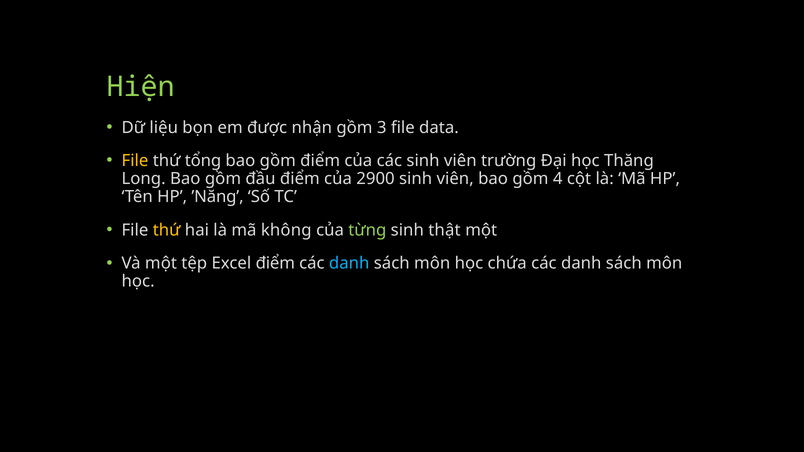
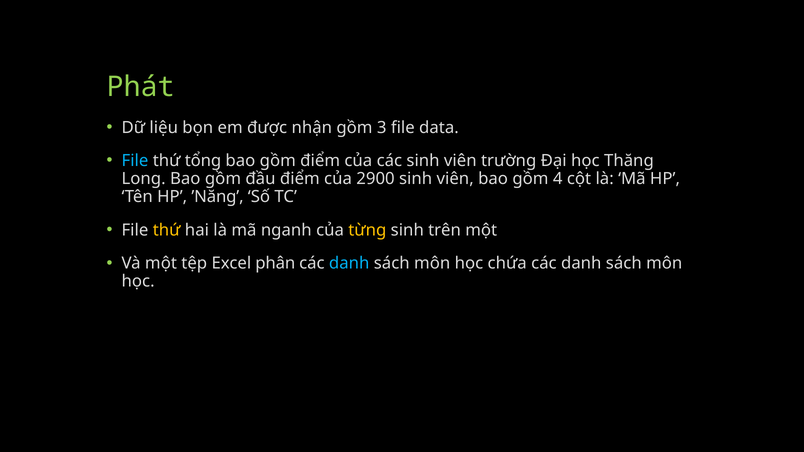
Hiện: Hiện -> Phát
File at (135, 161) colour: yellow -> light blue
không: không -> nganh
từng colour: light green -> yellow
thật: thật -> trên
Excel điểm: điểm -> phân
